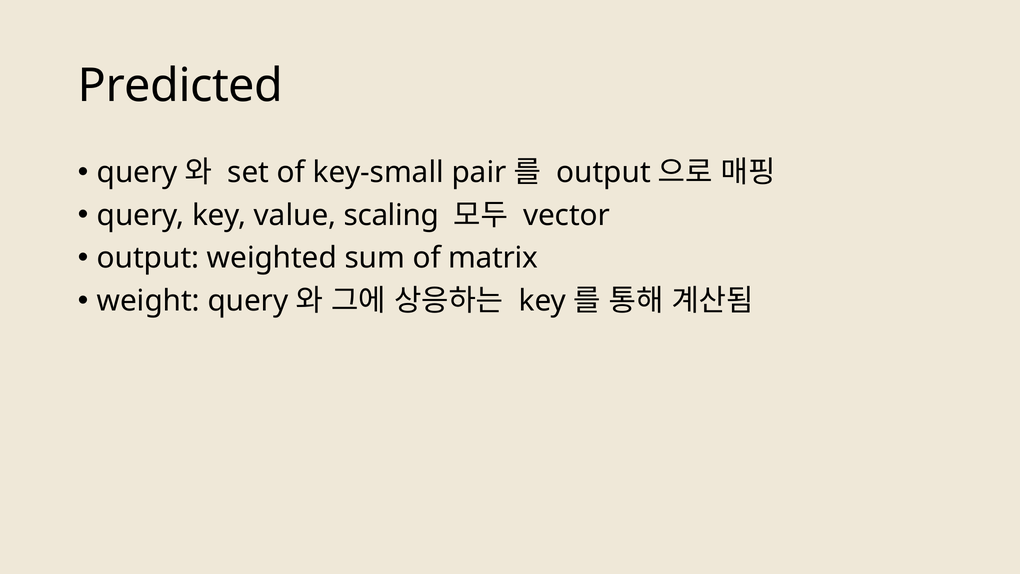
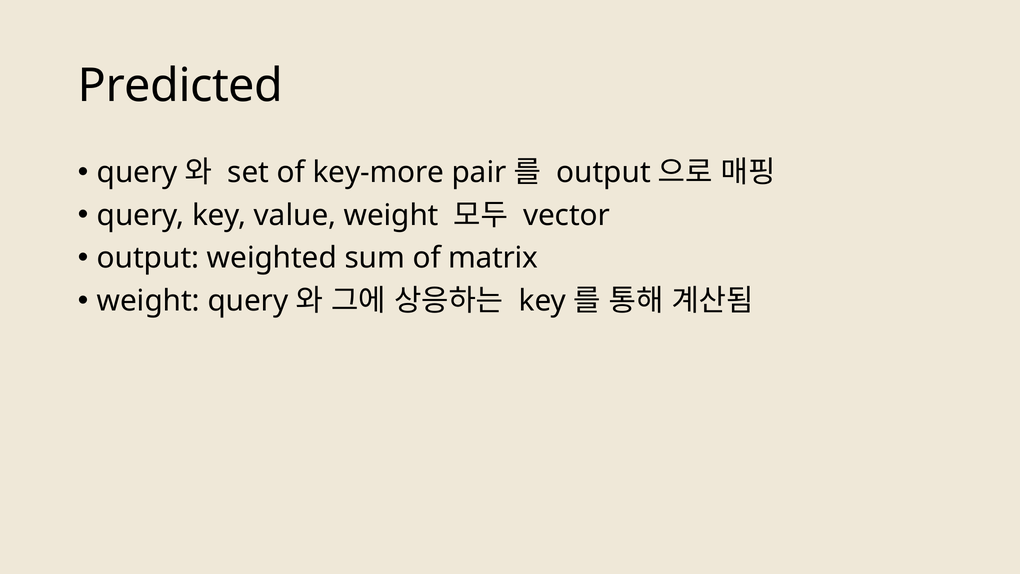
key-small: key-small -> key-more
value scaling: scaling -> weight
